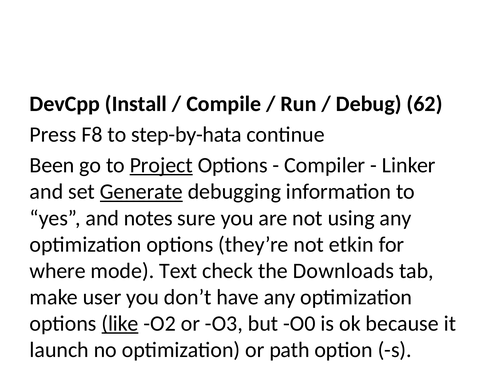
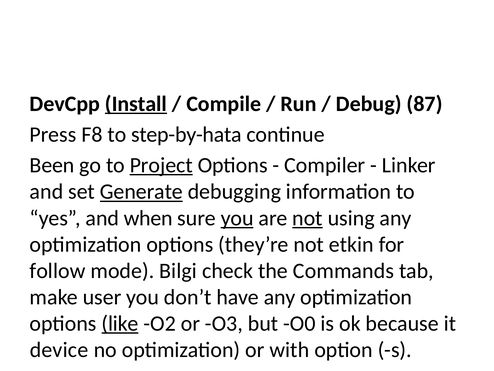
Install underline: none -> present
62: 62 -> 87
notes: notes -> when
you at (237, 218) underline: none -> present
not at (307, 218) underline: none -> present
where: where -> follow
Text: Text -> Bilgi
Downloads: Downloads -> Commands
launch: launch -> device
path: path -> with
